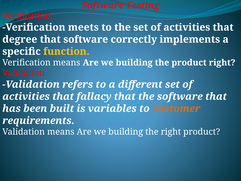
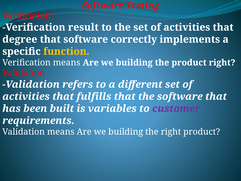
meets: meets -> result
fallacy: fallacy -> fulfills
customer colour: orange -> purple
